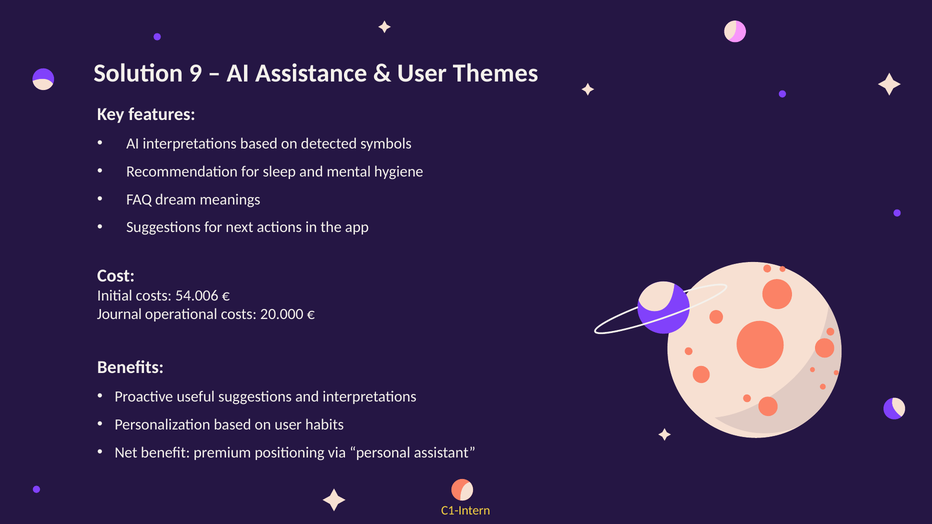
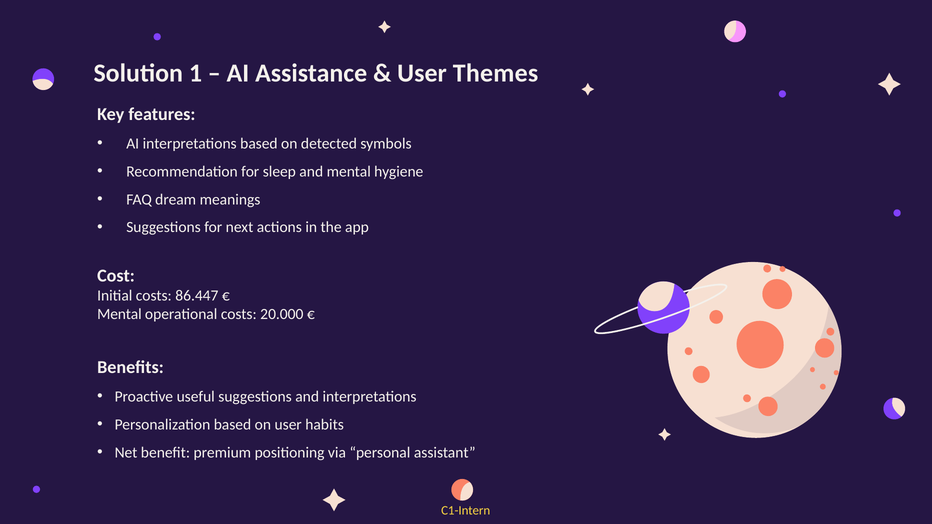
9: 9 -> 1
54.006: 54.006 -> 86.447
Journal at (119, 314): Journal -> Mental
